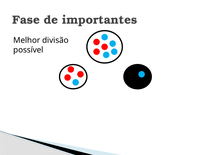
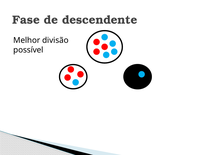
importantes: importantes -> descendente
